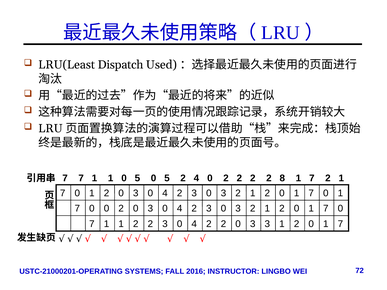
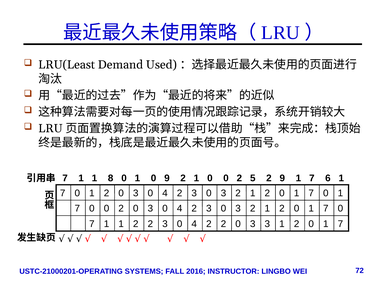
Dispatch: Dispatch -> Demand
7 at (81, 178): 7 -> 1
1 at (111, 178): 1 -> 8
5 at (137, 178): 5 -> 1
5 at (167, 178): 5 -> 9
4 at (196, 178): 4 -> 1
2 at (226, 178): 2 -> 0
2 at (253, 178): 2 -> 5
2 8: 8 -> 9
7 2: 2 -> 6
